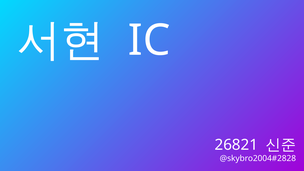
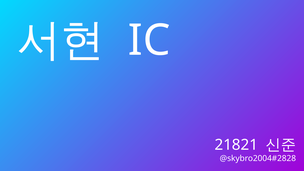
26821: 26821 -> 21821
